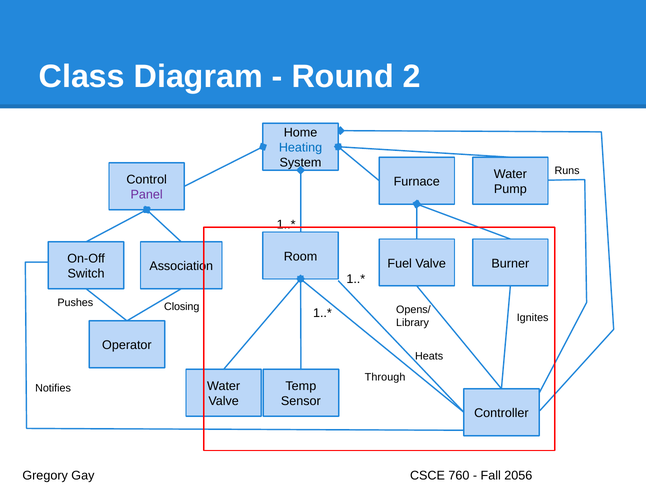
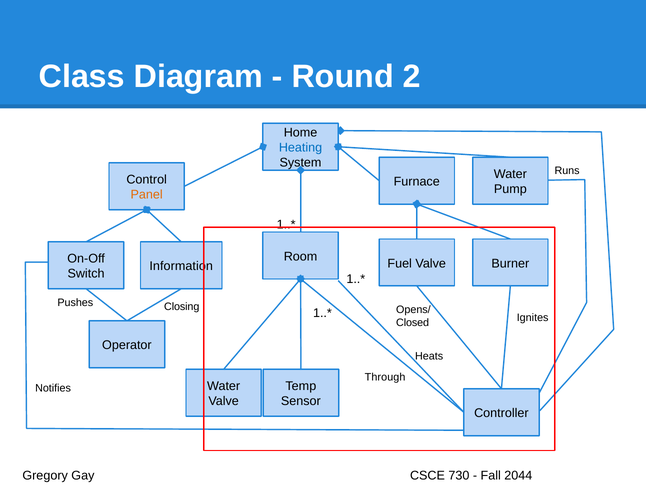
Panel colour: purple -> orange
Association: Association -> Information
Library: Library -> Closed
760: 760 -> 730
2056: 2056 -> 2044
